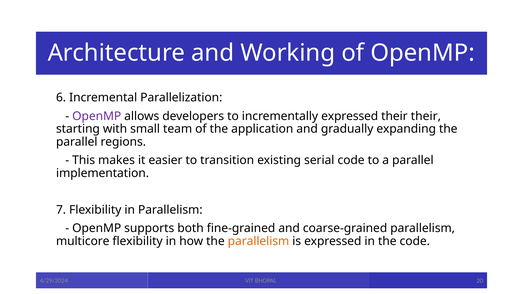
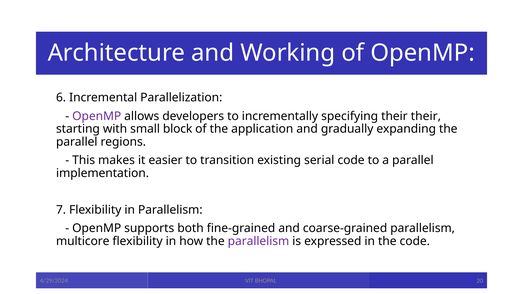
incrementally expressed: expressed -> specifying
team: team -> block
parallelism at (258, 241) colour: orange -> purple
